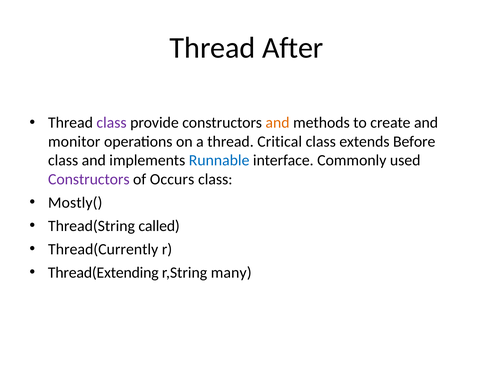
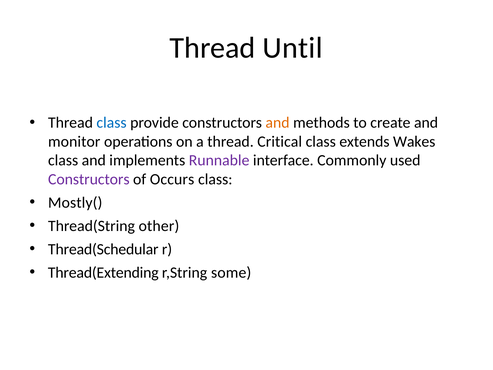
After: After -> Until
class at (112, 123) colour: purple -> blue
Before: Before -> Wakes
Runnable colour: blue -> purple
called: called -> other
Thread(Currently: Thread(Currently -> Thread(Schedular
many: many -> some
